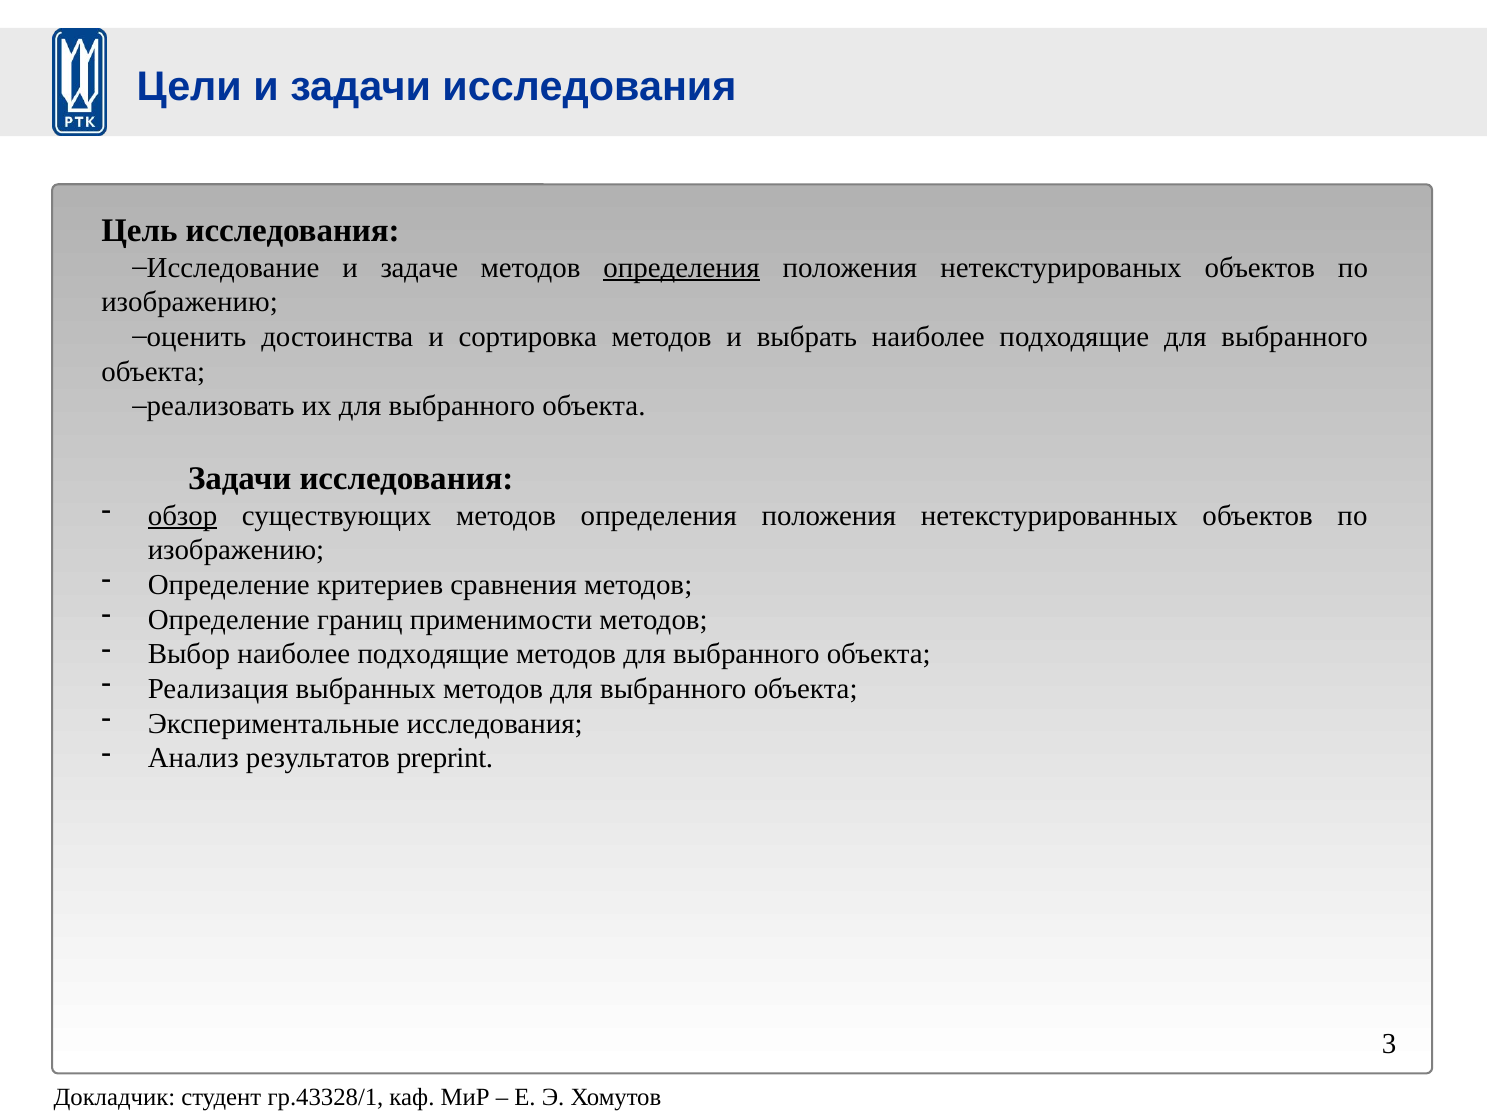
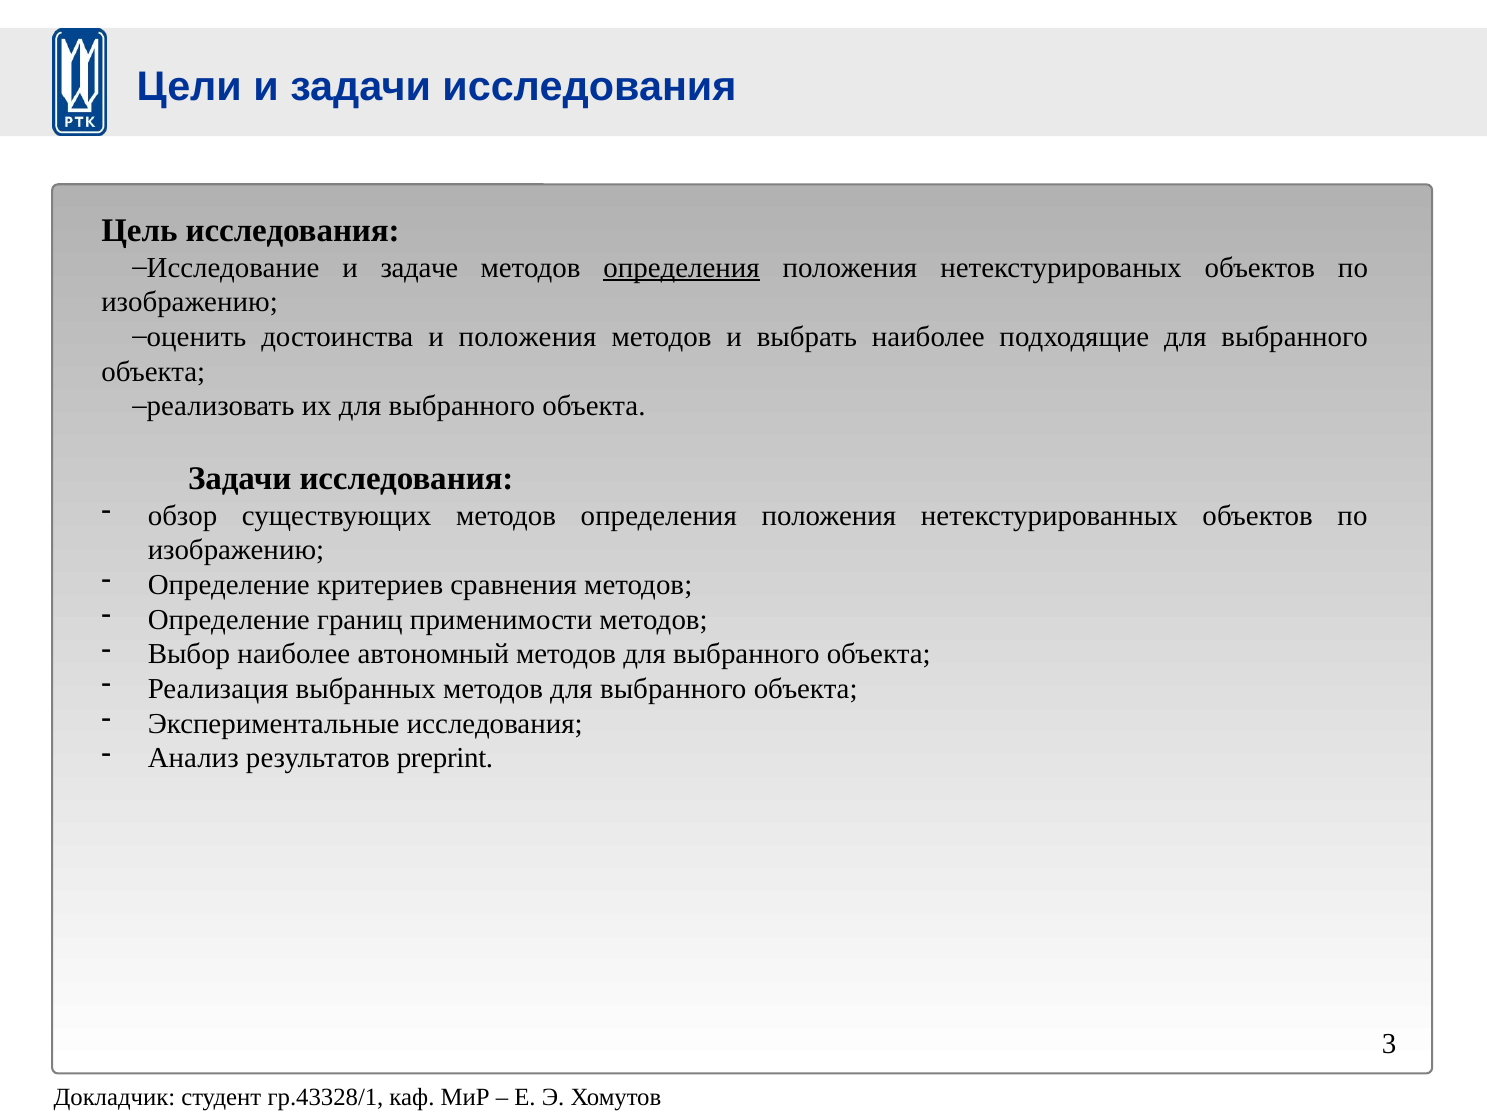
и сортировка: сортировка -> положения
обзор underline: present -> none
Выбор наиболее подходящие: подходящие -> автономный
